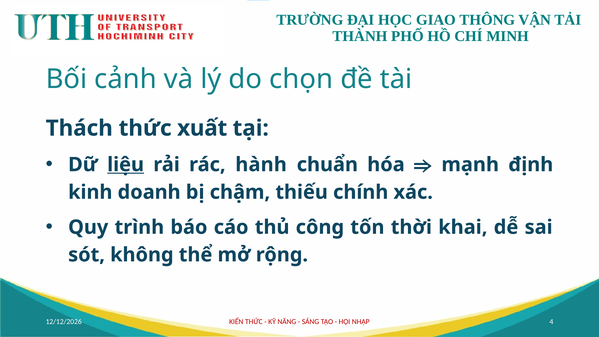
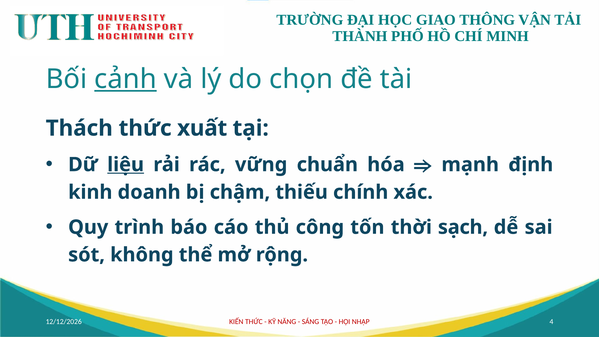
cảnh underline: none -> present
hành: hành -> vững
khai: khai -> sạch
